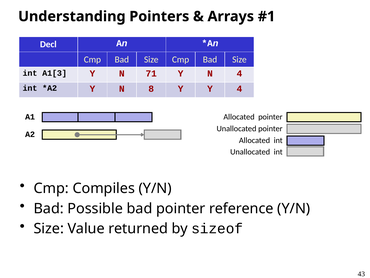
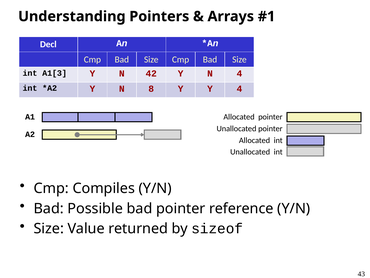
71: 71 -> 42
